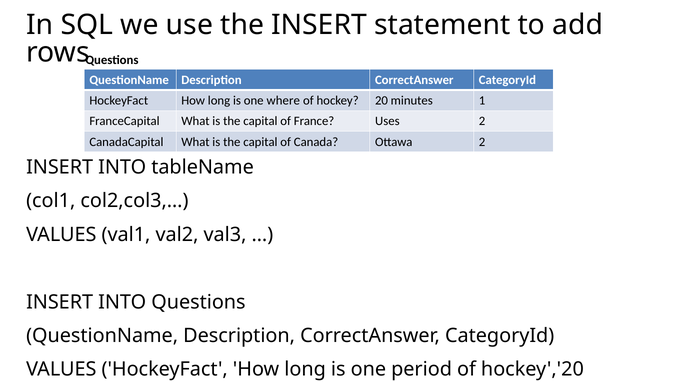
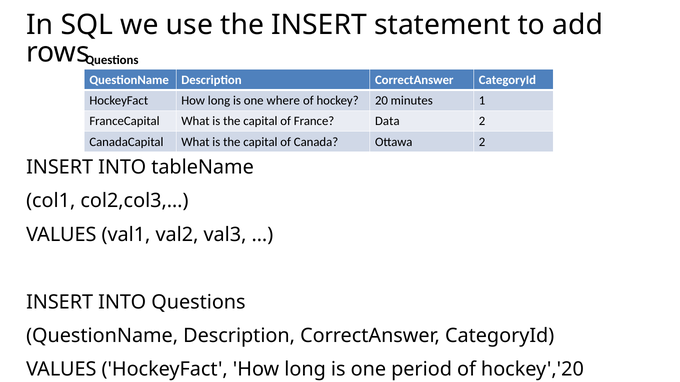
Uses: Uses -> Data
